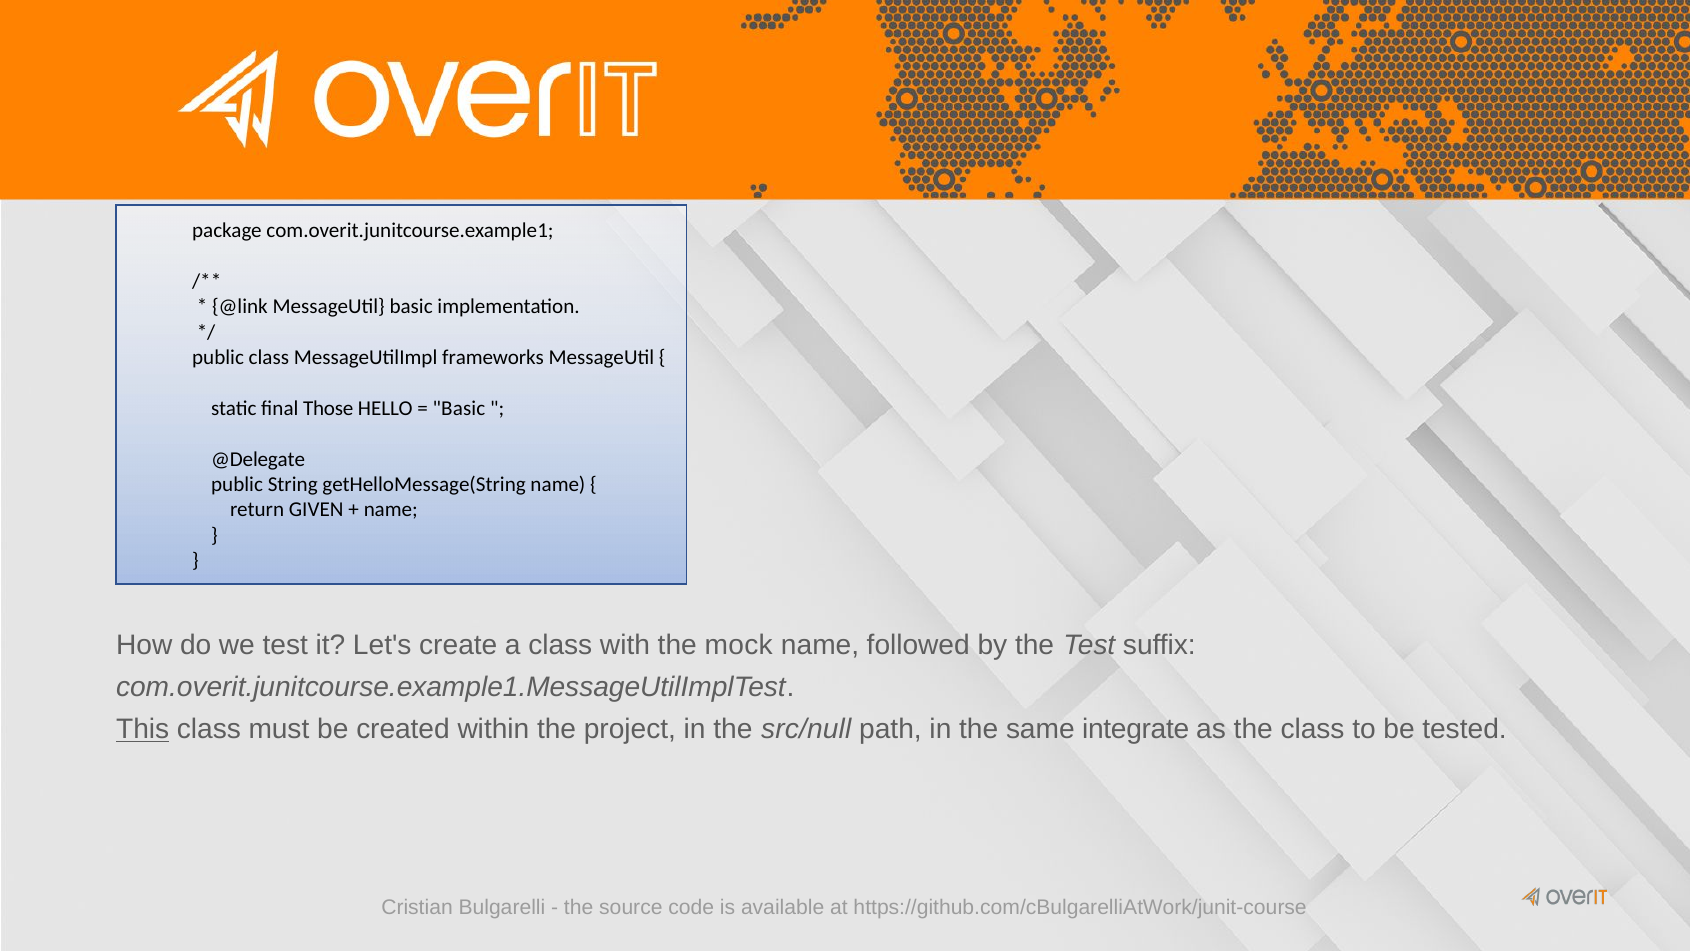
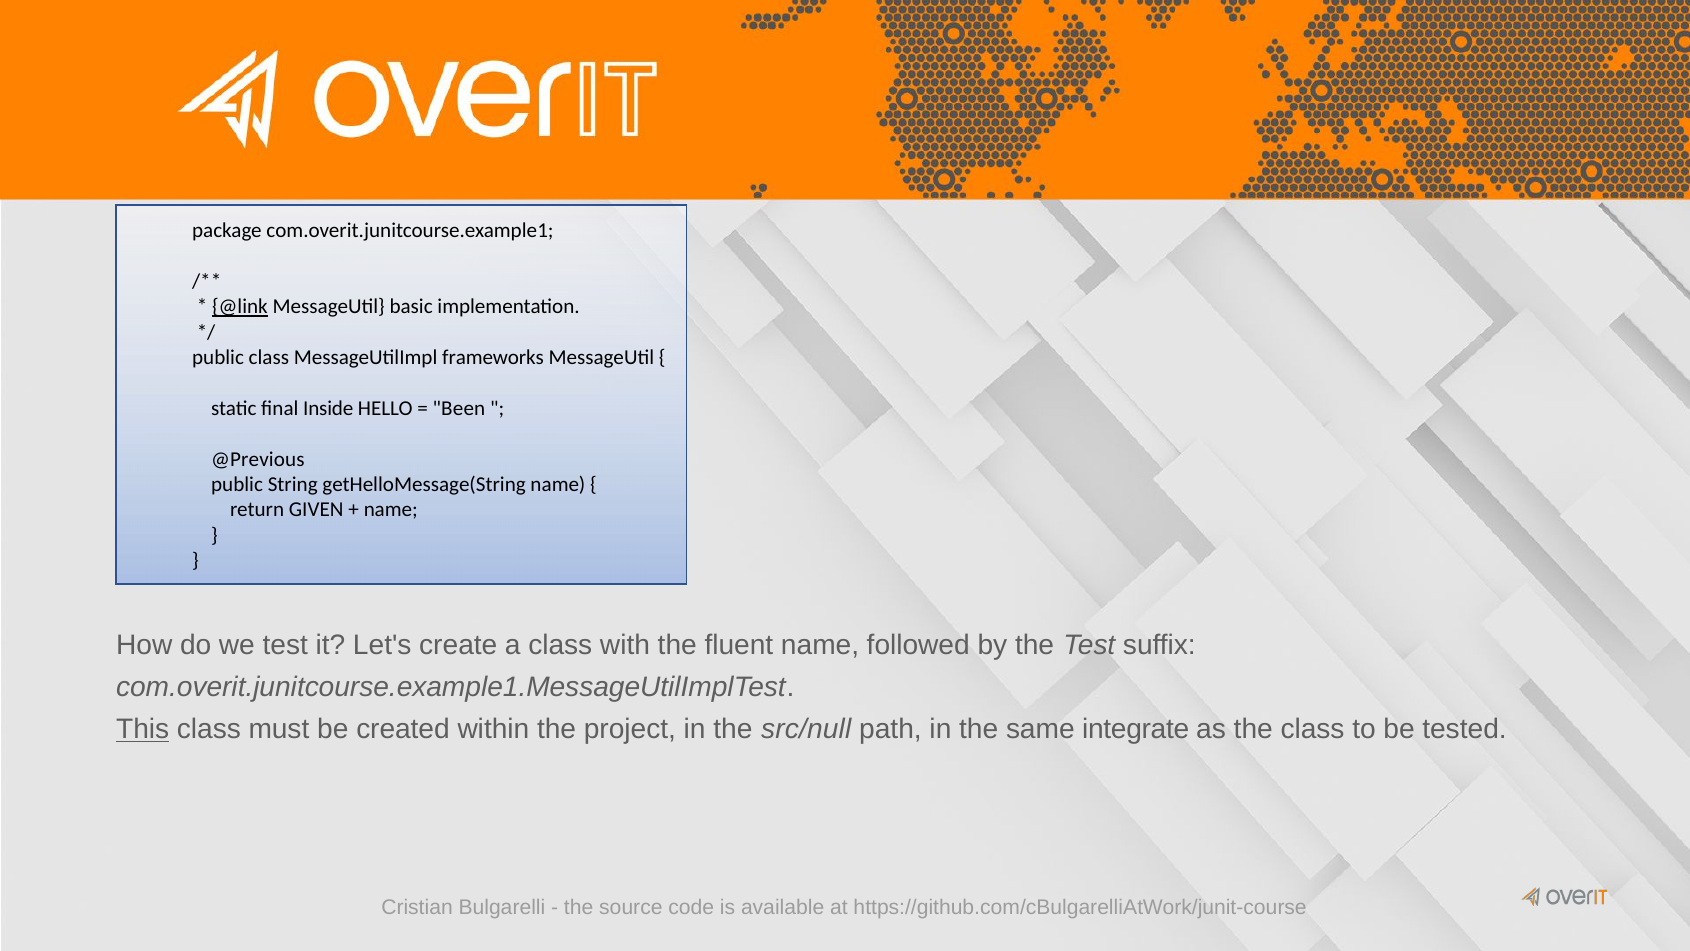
@link underline: none -> present
Those: Those -> Inside
Basic at (459, 408): Basic -> Been
@Delegate: @Delegate -> @Previous
mock: mock -> fluent
